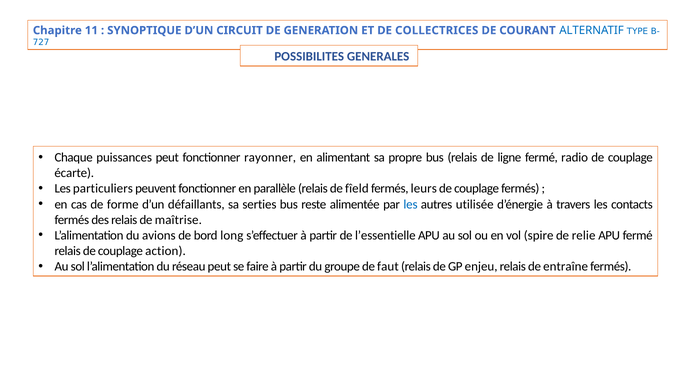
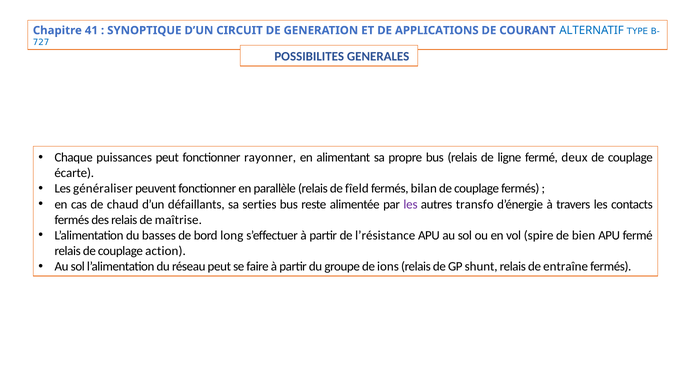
11: 11 -> 41
COLLECTRICES: COLLECTRICES -> APPLICATIONS
radio: radio -> deux
particuliers: particuliers -> généraliser
leurs: leurs -> bilan
forme: forme -> chaud
les at (410, 204) colour: blue -> purple
utilisée: utilisée -> transfo
avions: avions -> basses
l’essentielle: l’essentielle -> l’résistance
relie: relie -> bien
faut: faut -> ions
enjeu: enjeu -> shunt
